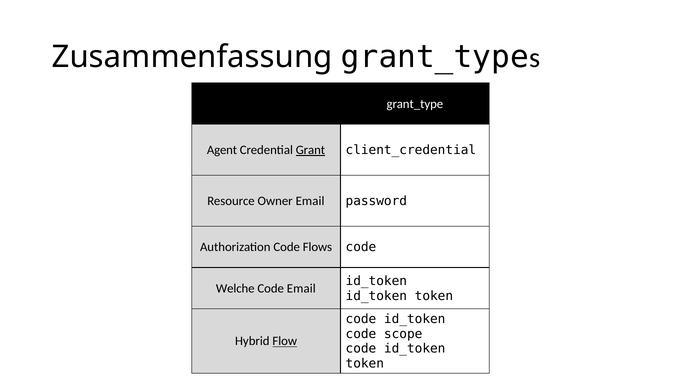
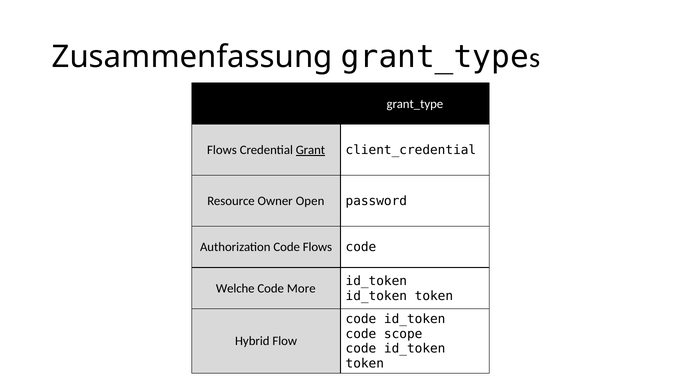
Agent at (222, 150): Agent -> Flows
Owner Email: Email -> Open
Code Email: Email -> More
Flow underline: present -> none
